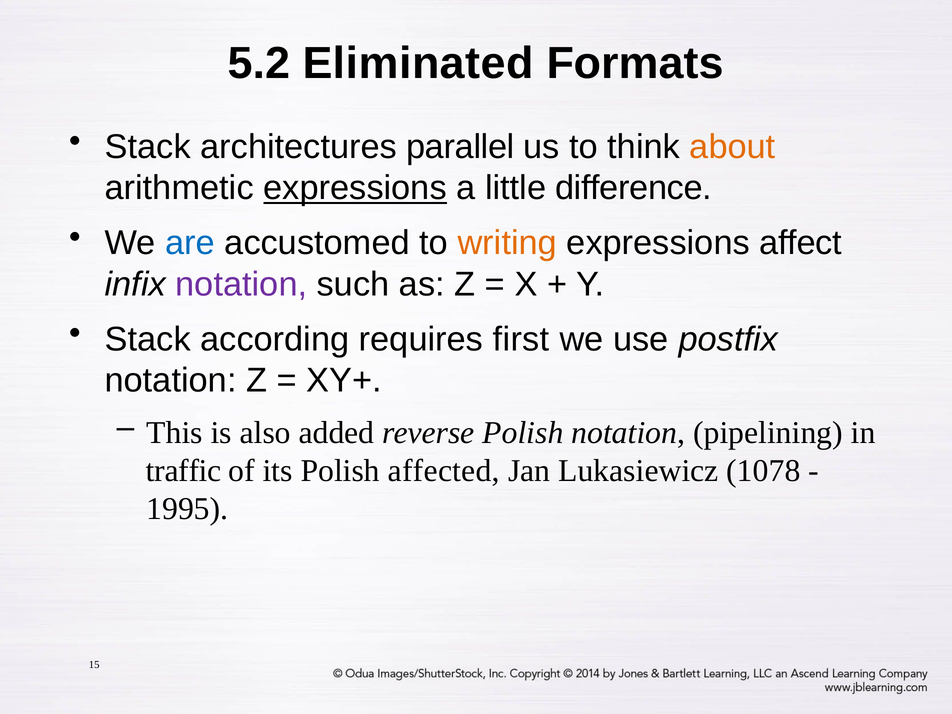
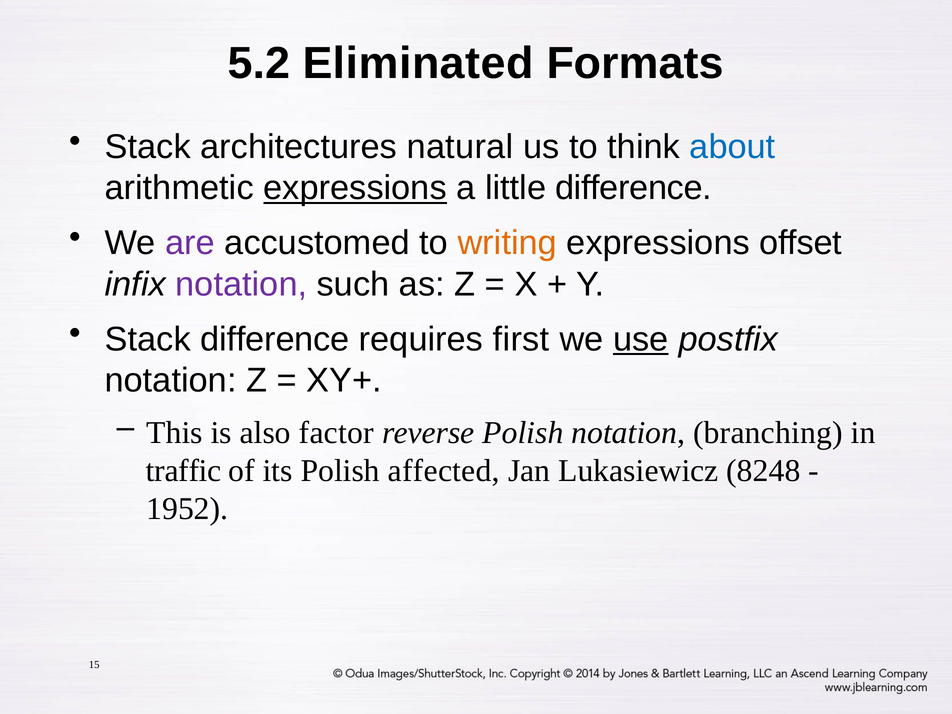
parallel: parallel -> natural
about colour: orange -> blue
are colour: blue -> purple
affect: affect -> offset
Stack according: according -> difference
use underline: none -> present
added: added -> factor
pipelining: pipelining -> branching
1078: 1078 -> 8248
1995: 1995 -> 1952
